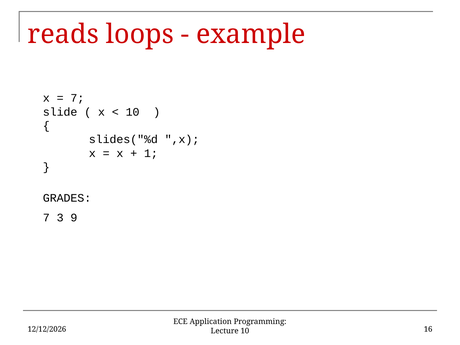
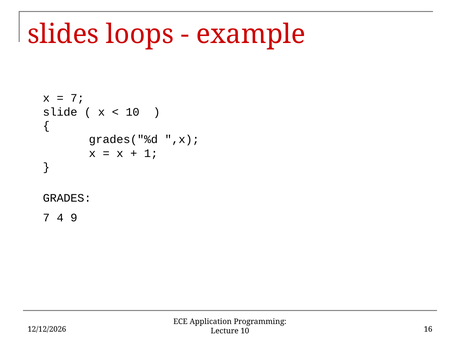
reads: reads -> slides
slides("%d: slides("%d -> grades("%d
3: 3 -> 4
